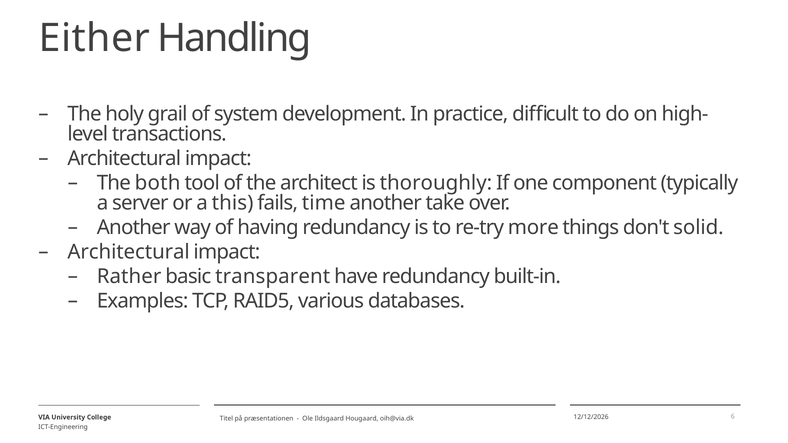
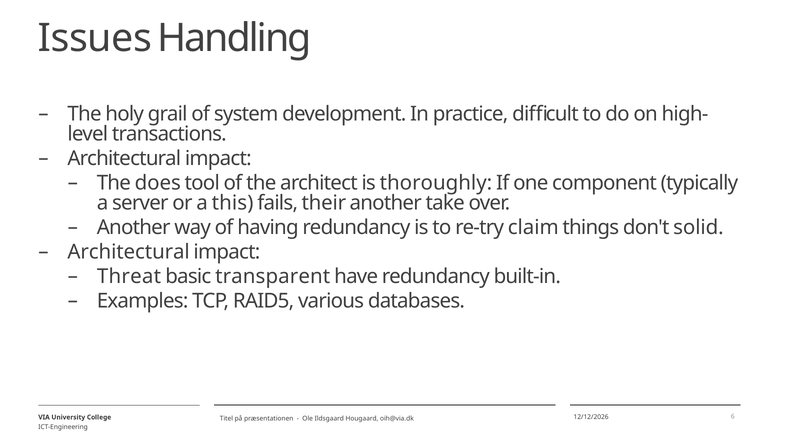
Either: Either -> Issues
both: both -> does
time: time -> their
more: more -> claim
Rather: Rather -> Threat
